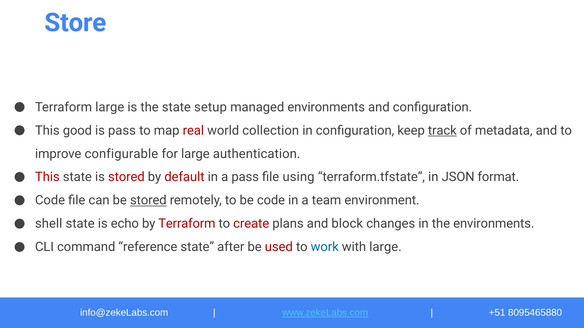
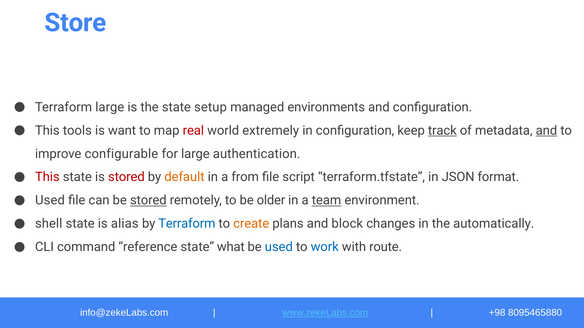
good: good -> tools
is pass: pass -> want
collection: collection -> extremely
and at (546, 131) underline: none -> present
default colour: red -> orange
a pass: pass -> from
using: using -> script
Code at (50, 201): Code -> Used
be code: code -> older
team underline: none -> present
echo: echo -> alias
Terraform at (187, 224) colour: red -> blue
create colour: red -> orange
the environments: environments -> automatically
after: after -> what
used at (279, 247) colour: red -> blue
with large: large -> route
+51: +51 -> +98
